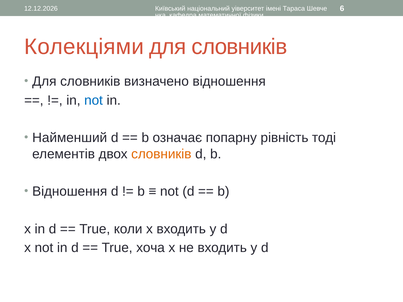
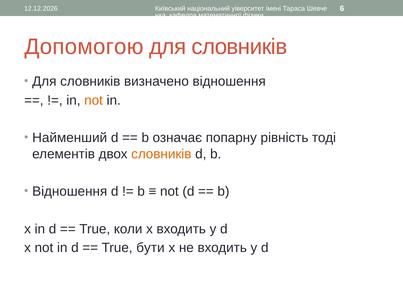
Колекціями: Колекціями -> Допомогою
not at (94, 100) colour: blue -> orange
хоча: хоча -> бути
